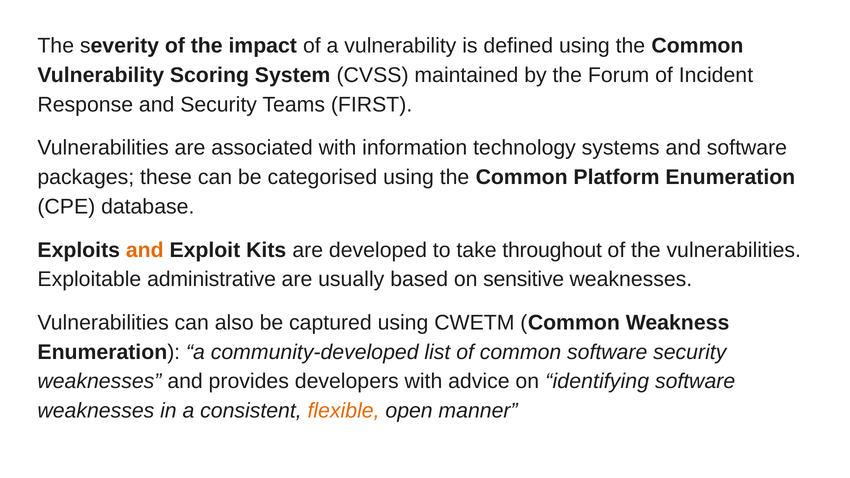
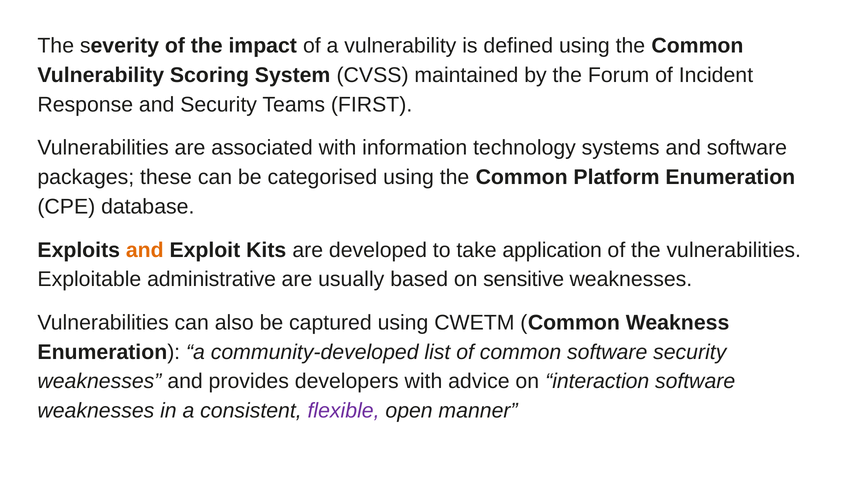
throughout: throughout -> application
identifying: identifying -> interaction
flexible colour: orange -> purple
